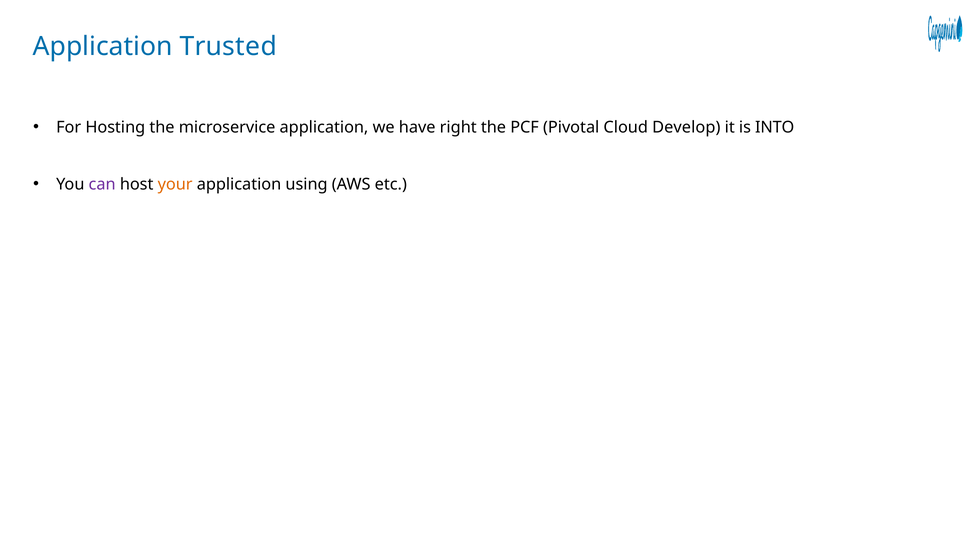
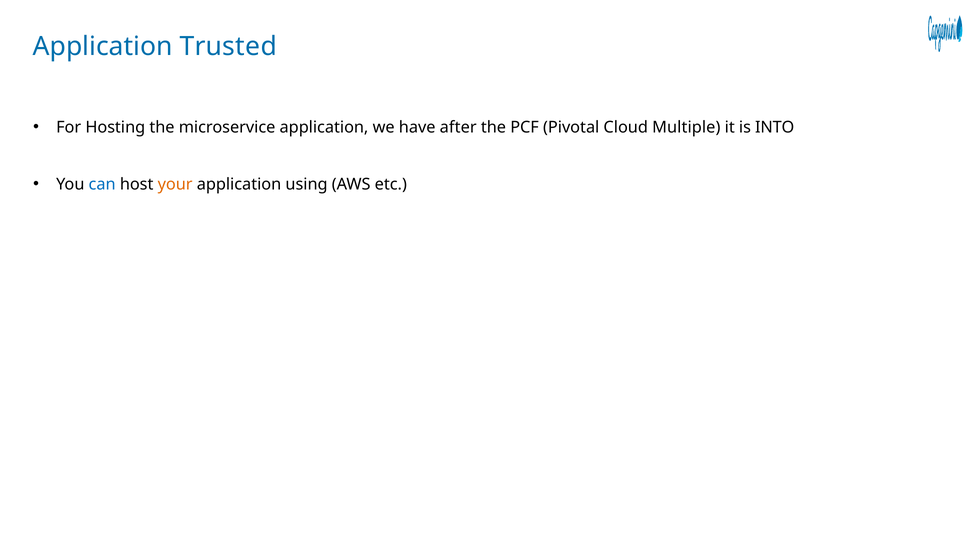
right: right -> after
Develop: Develop -> Multiple
can colour: purple -> blue
